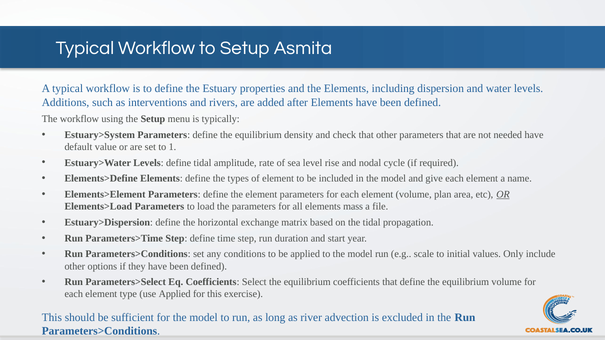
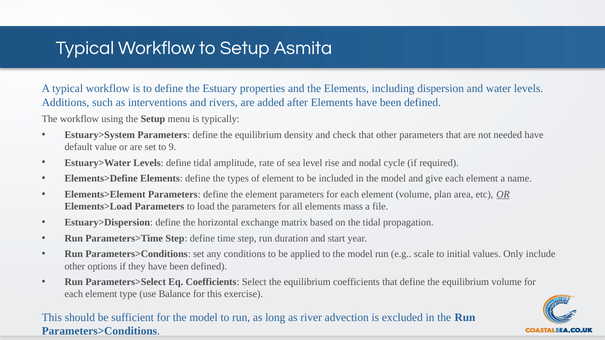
1: 1 -> 9
use Applied: Applied -> Balance
